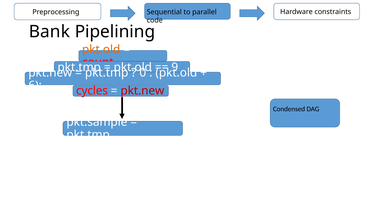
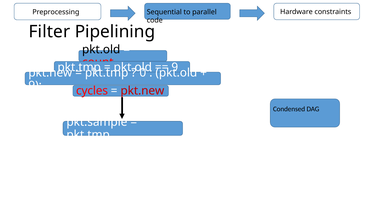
Bank: Bank -> Filter
pkt.old at (101, 49) colour: orange -> black
6 at (35, 85): 6 -> 9
